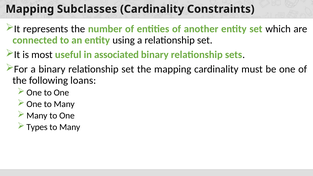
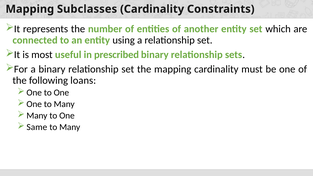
associated: associated -> prescribed
Types: Types -> Same
